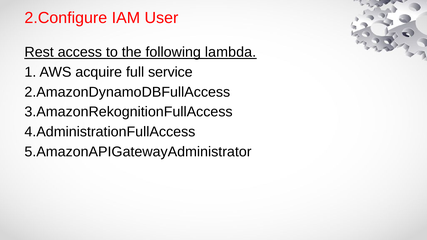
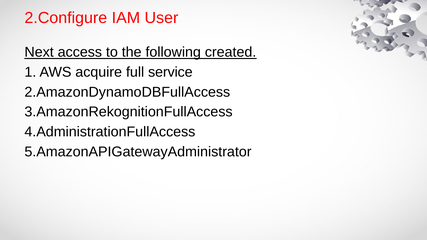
Rest: Rest -> Next
lambda: lambda -> created
